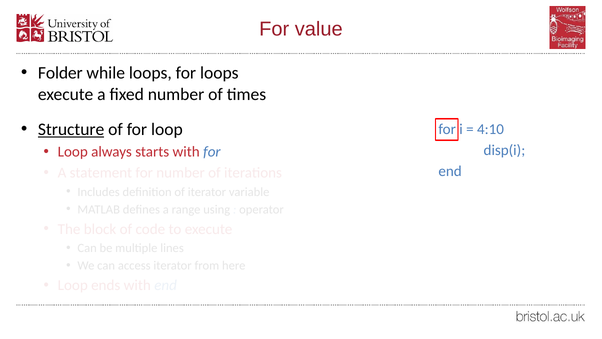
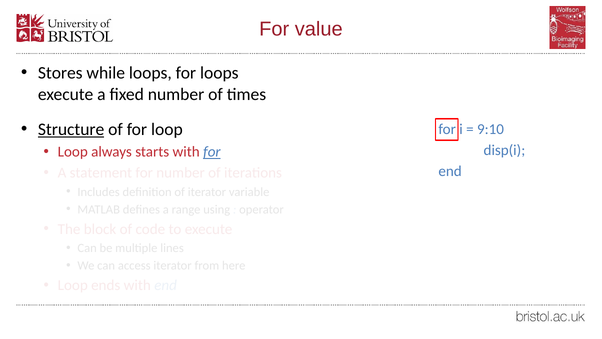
Folder: Folder -> Stores
4:10: 4:10 -> 9:10
for at (212, 152) underline: none -> present
